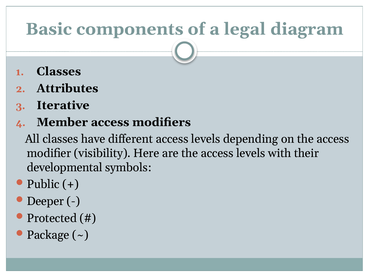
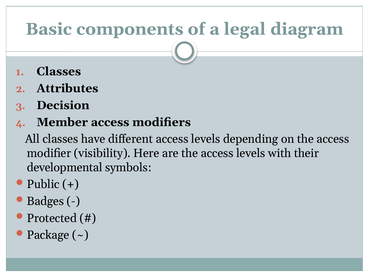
Iterative: Iterative -> Decision
Deeper: Deeper -> Badges
